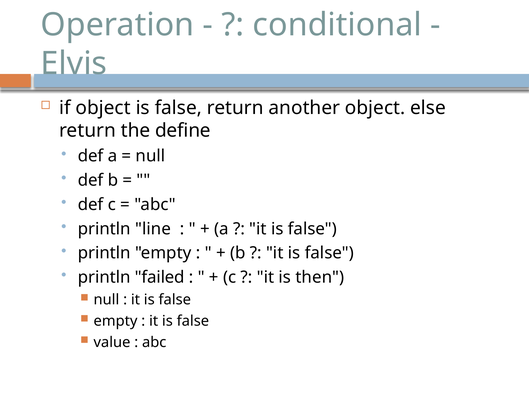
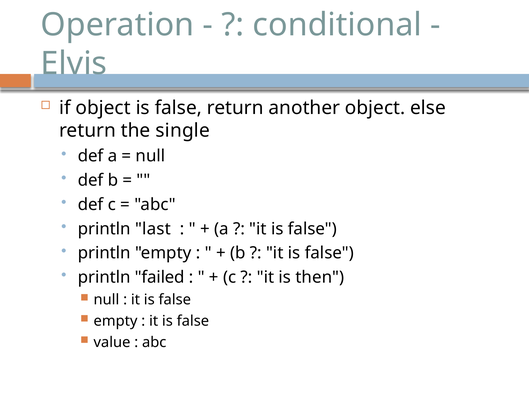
define: define -> single
line: line -> last
